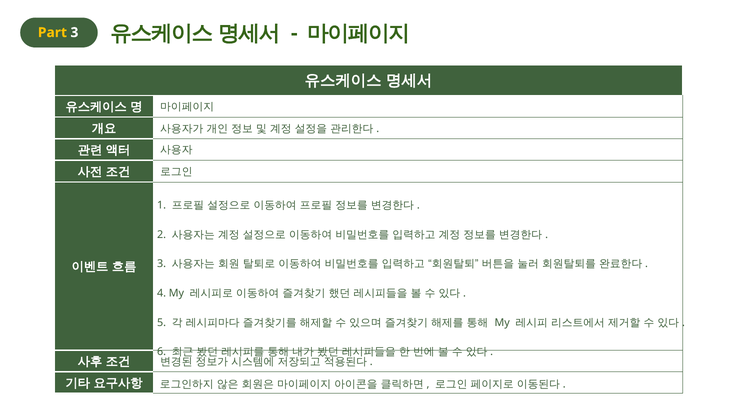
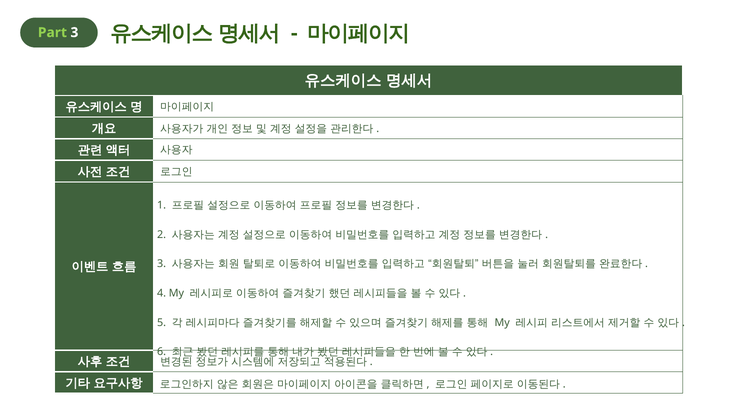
Part colour: yellow -> light green
